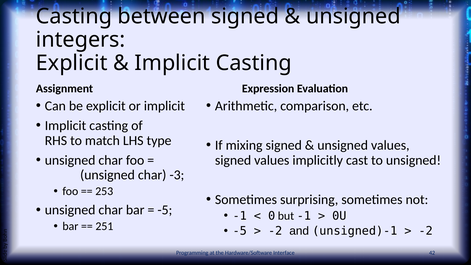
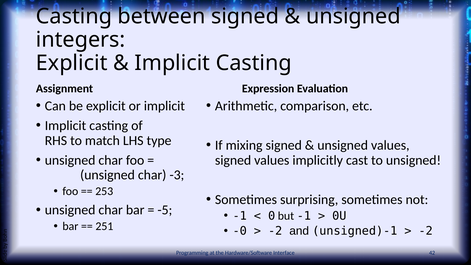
-5 at (240, 231): -5 -> -0
